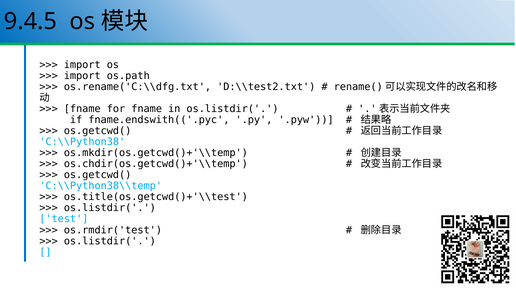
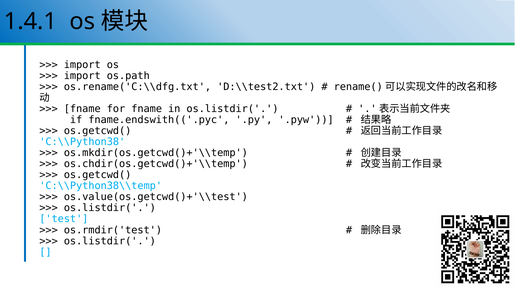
9.4.5: 9.4.5 -> 1.4.1
os.title(os.getcwd()+'\\test: os.title(os.getcwd()+'\\test -> os.value(os.getcwd()+'\\test
